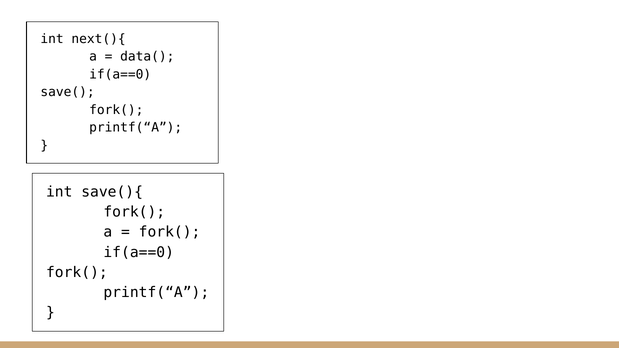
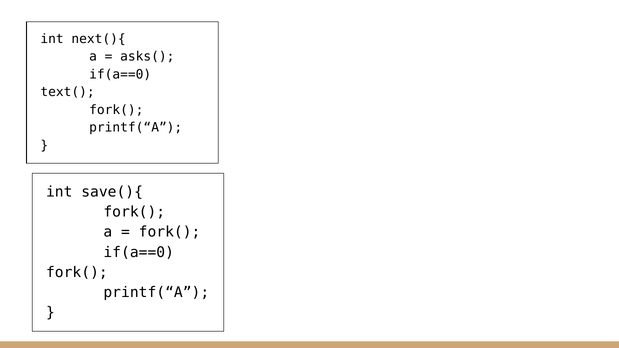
data(: data( -> asks(
save(: save( -> text(
